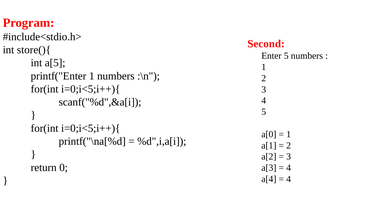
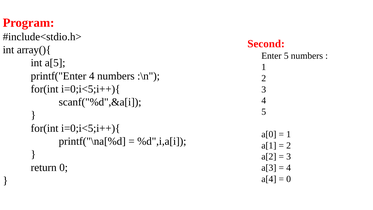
store(){: store(){ -> array(){
printf("Enter 1: 1 -> 4
4 at (289, 179): 4 -> 0
